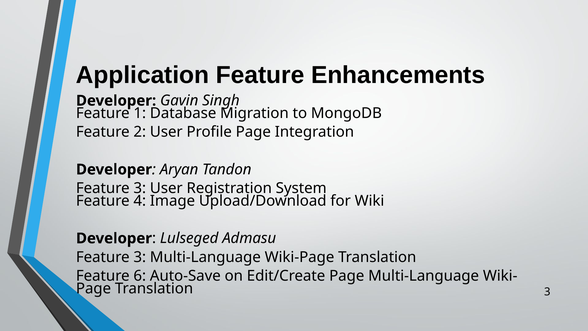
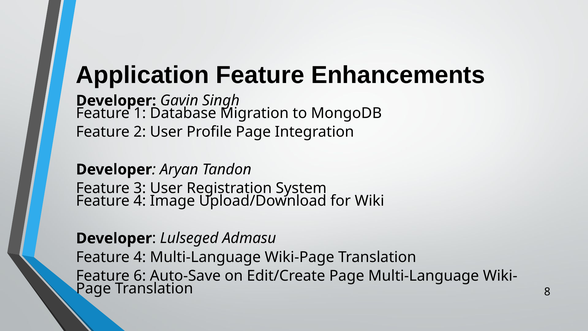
3 at (140, 257): 3 -> 4
Translation 3: 3 -> 8
